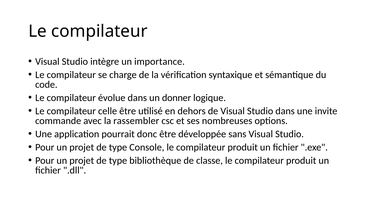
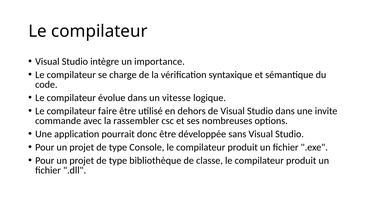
donner: donner -> vitesse
celle: celle -> faire
